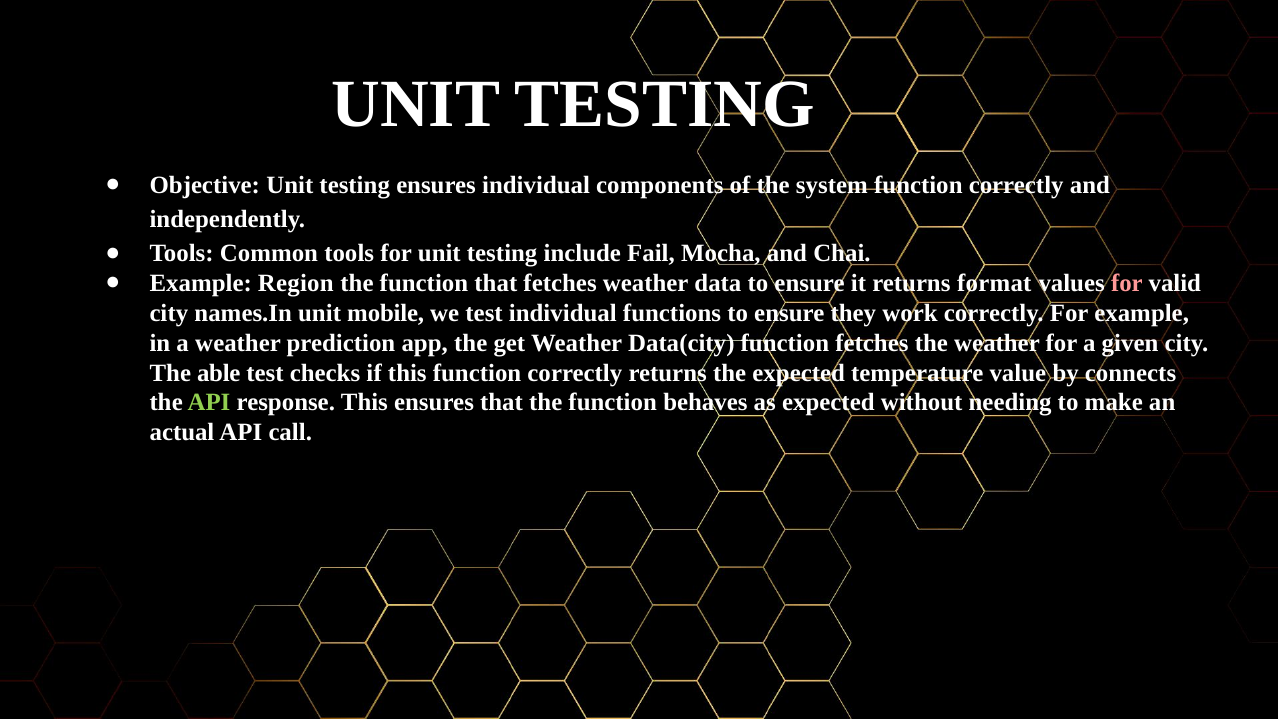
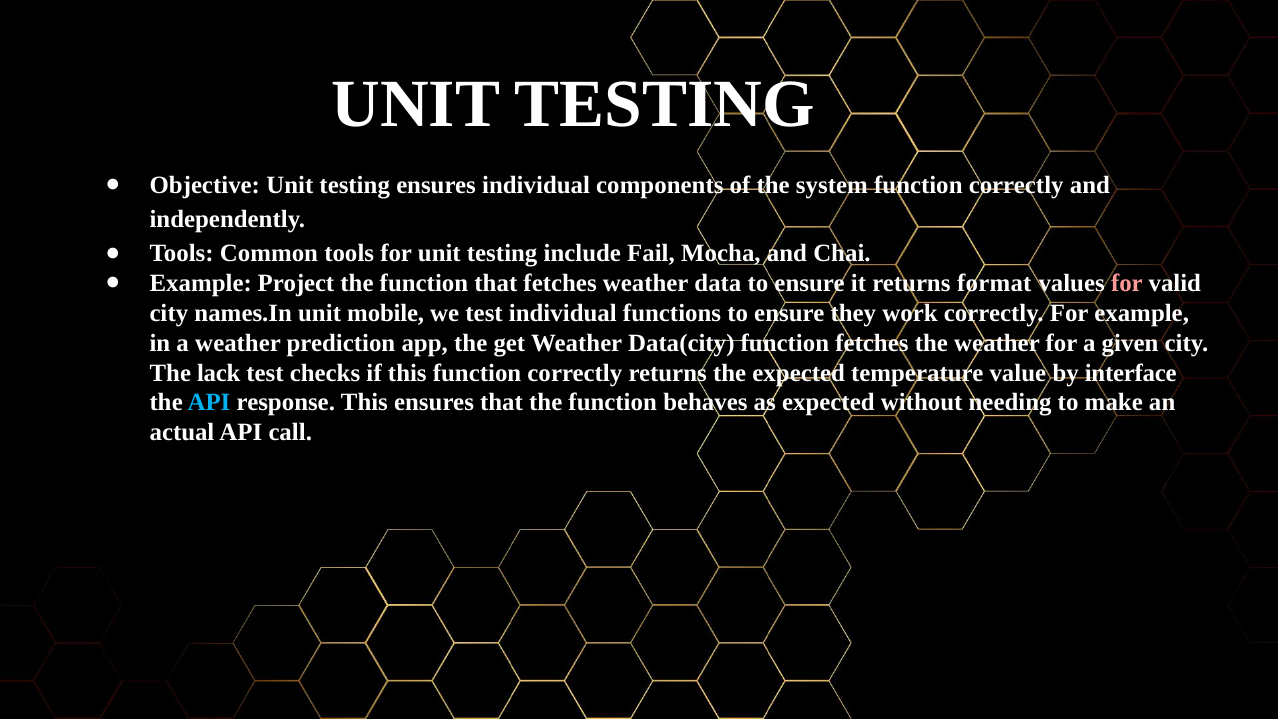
Region: Region -> Project
able: able -> lack
connects: connects -> interface
API at (209, 403) colour: light green -> light blue
